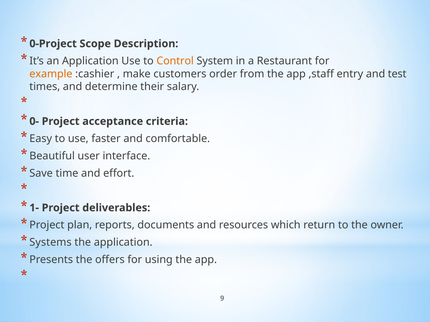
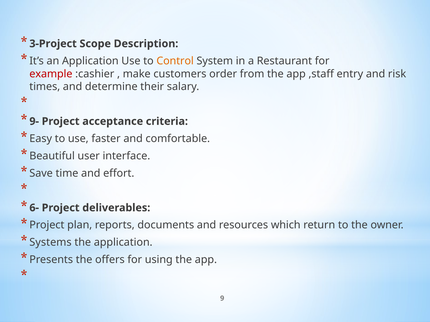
0-Project: 0-Project -> 3-Project
example colour: orange -> red
test: test -> risk
0-: 0- -> 9-
1-: 1- -> 6-
